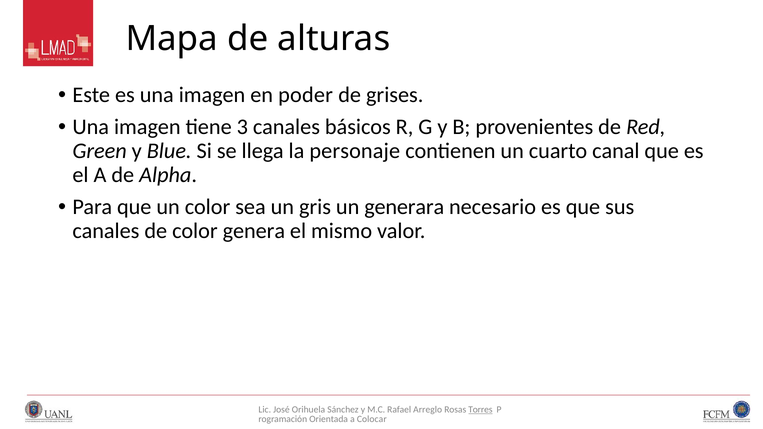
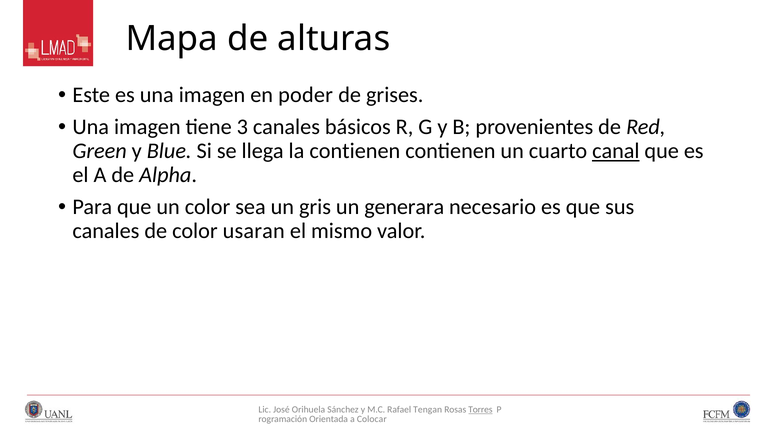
la personaje: personaje -> contienen
canal underline: none -> present
genera: genera -> usaran
Arreglo: Arreglo -> Tengan
